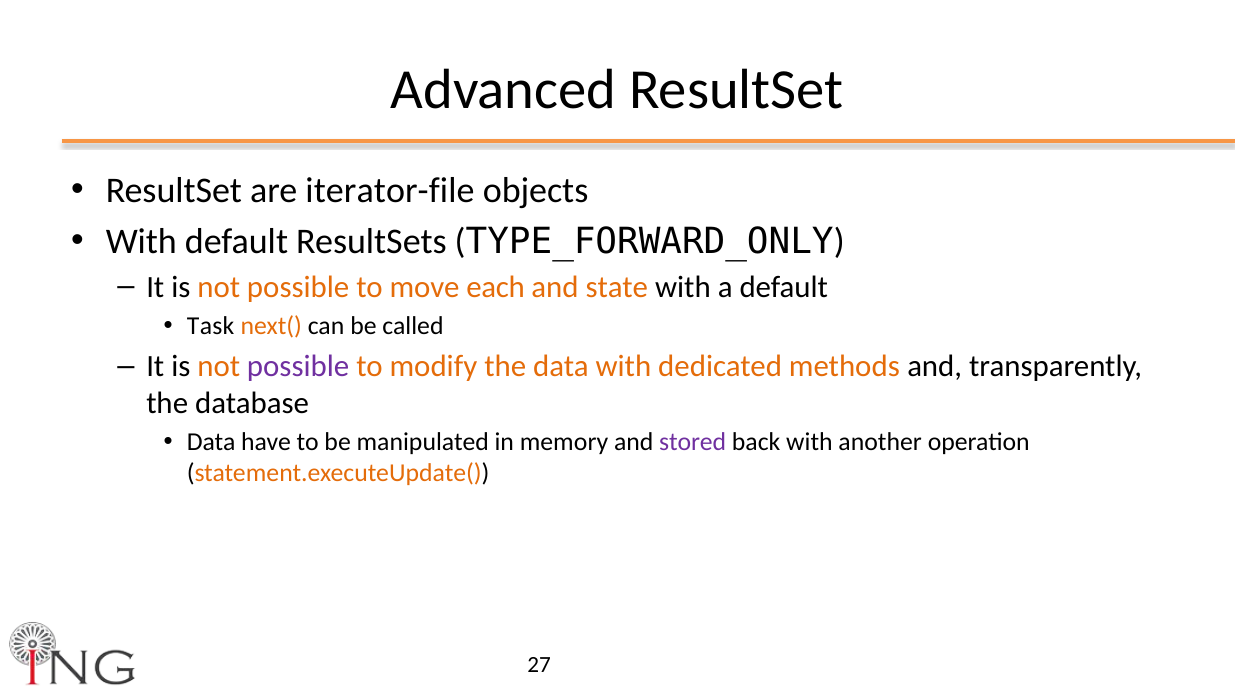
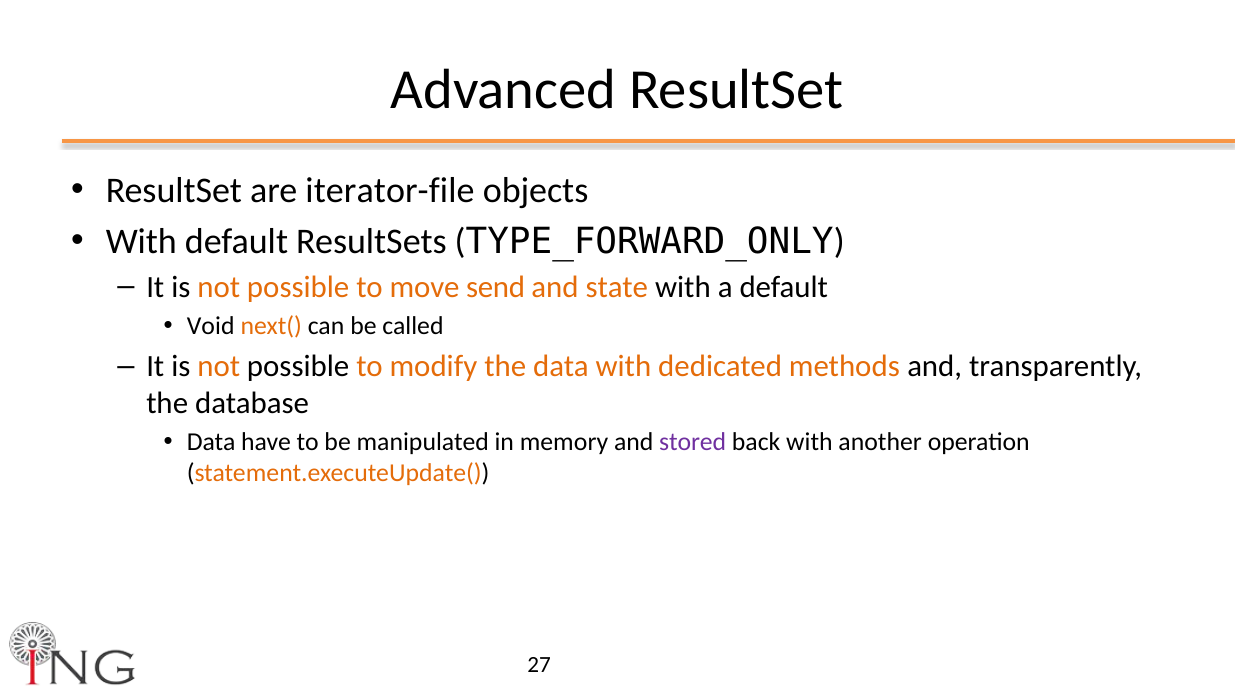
each: each -> send
Task: Task -> Void
possible at (298, 366) colour: purple -> black
